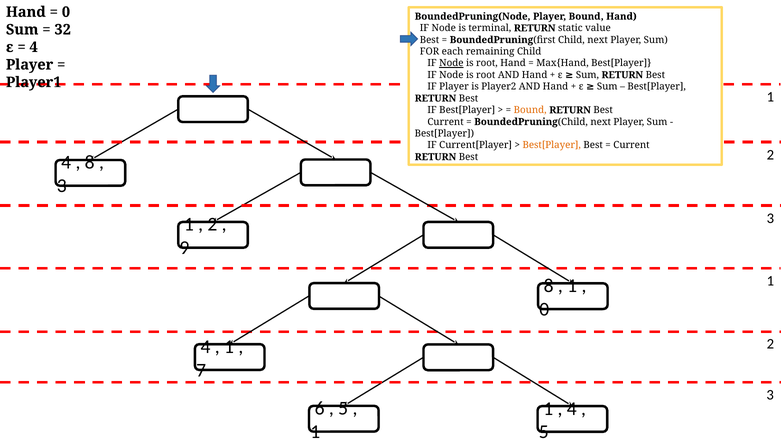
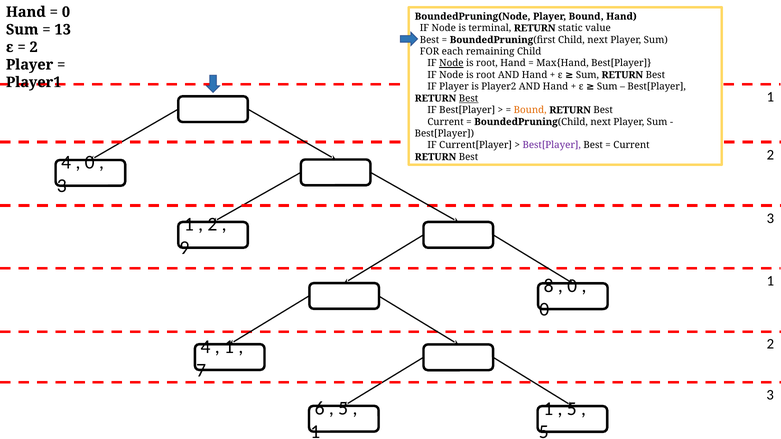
32: 32 -> 13
4 at (34, 47): 4 -> 2
Best at (469, 98) underline: none -> present
Best[Player at (552, 145) colour: orange -> purple
8 at (90, 163): 8 -> 0
1 at (572, 286): 1 -> 0
4 at (572, 409): 4 -> 5
